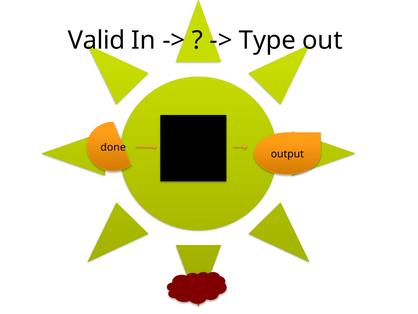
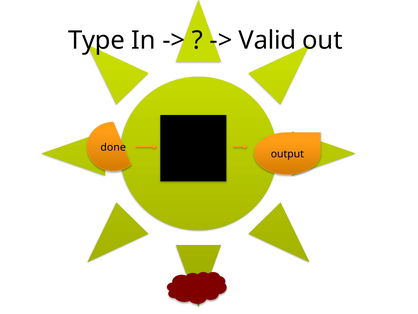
Valid: Valid -> Type
Type: Type -> Valid
